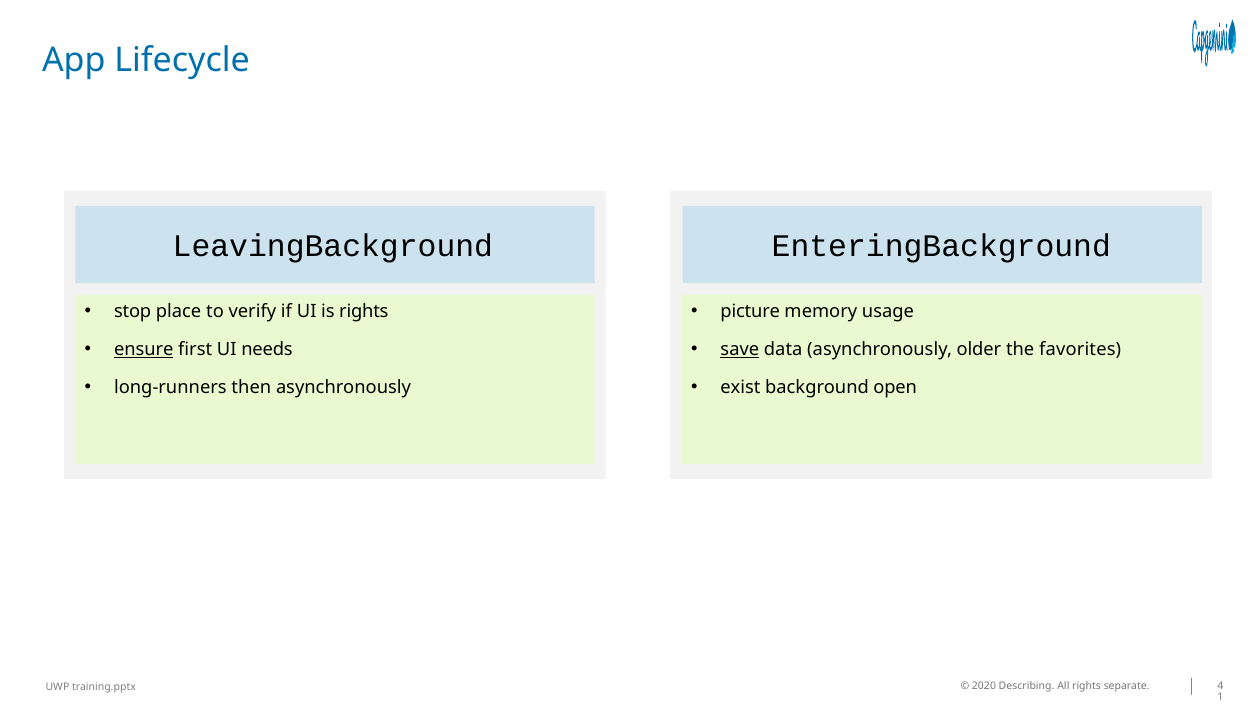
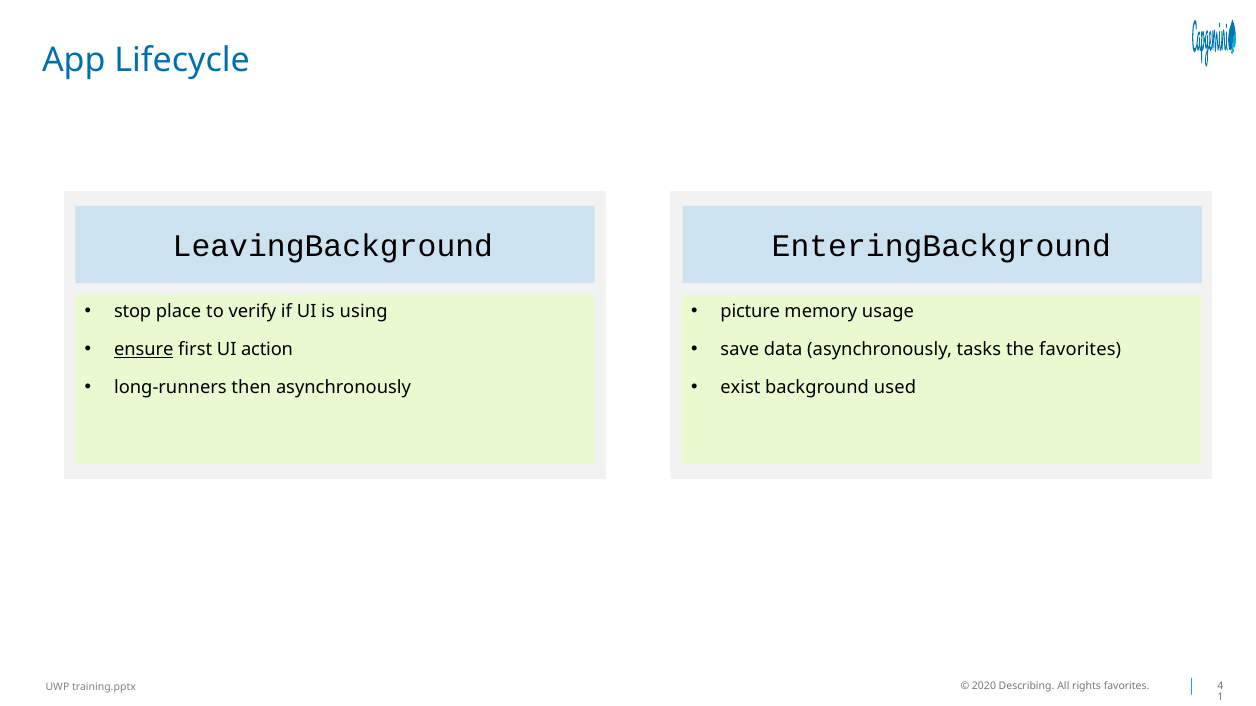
is rights: rights -> using
save underline: present -> none
older: older -> tasks
needs: needs -> action
open: open -> used
rights separate: separate -> favorites
